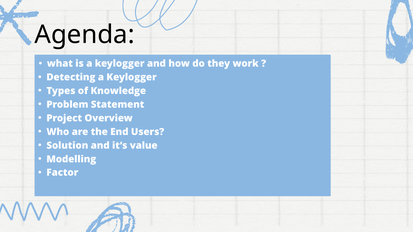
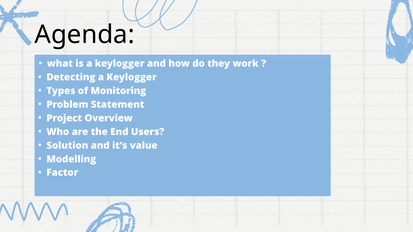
Knowledge: Knowledge -> Monitoring
